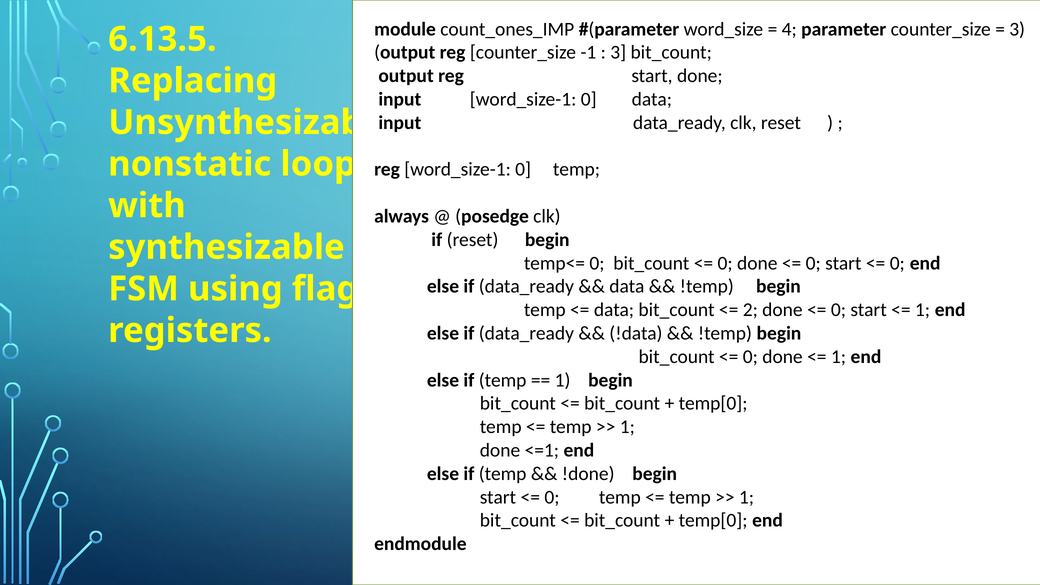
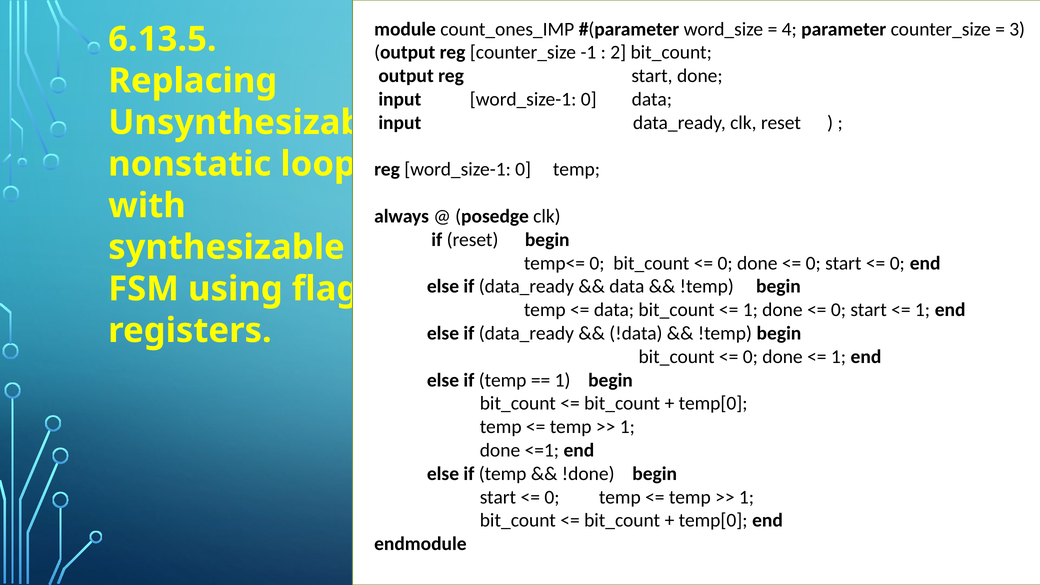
3 at (618, 52): 3 -> 2
2 at (750, 310): 2 -> 1
